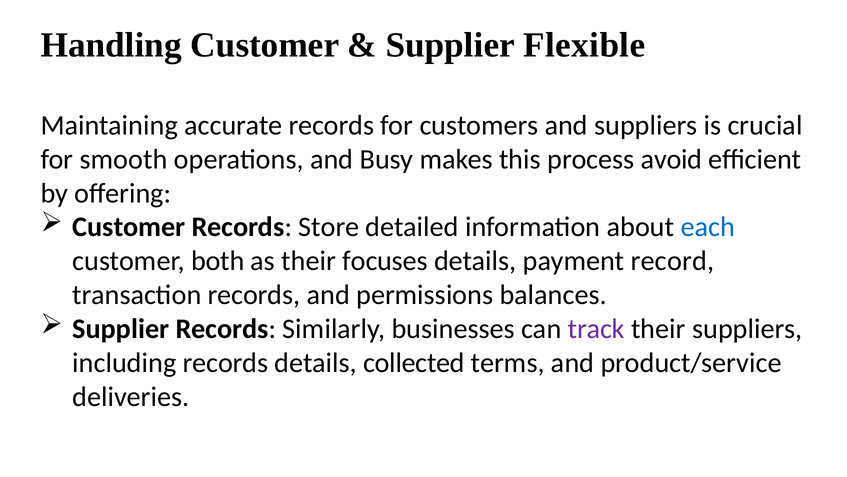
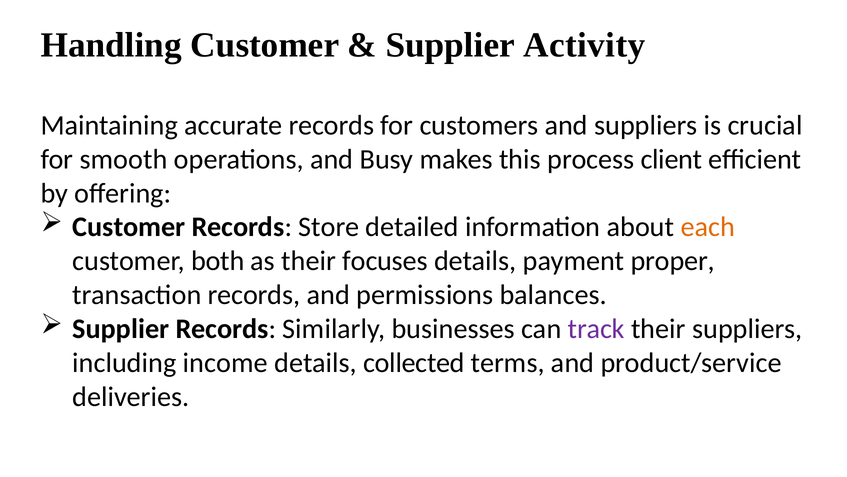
Flexible: Flexible -> Activity
avoid: avoid -> client
each colour: blue -> orange
record: record -> proper
including records: records -> income
